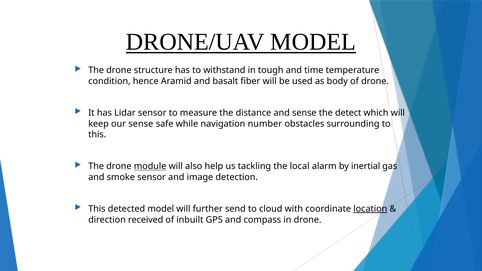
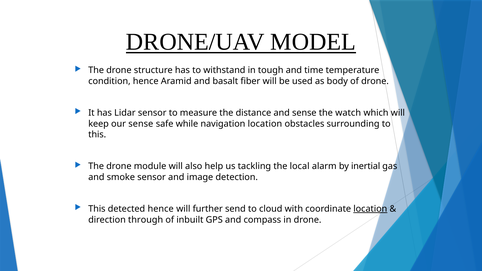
detect: detect -> watch
navigation number: number -> location
module underline: present -> none
detected model: model -> hence
received: received -> through
